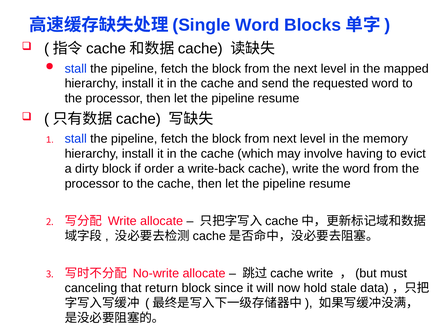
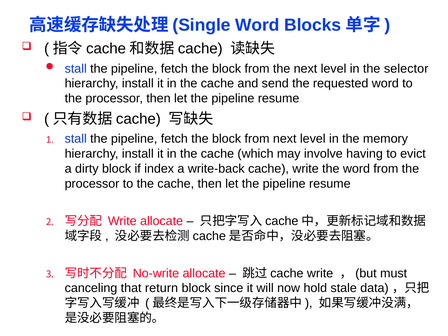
mapped: mapped -> selector
order: order -> index
